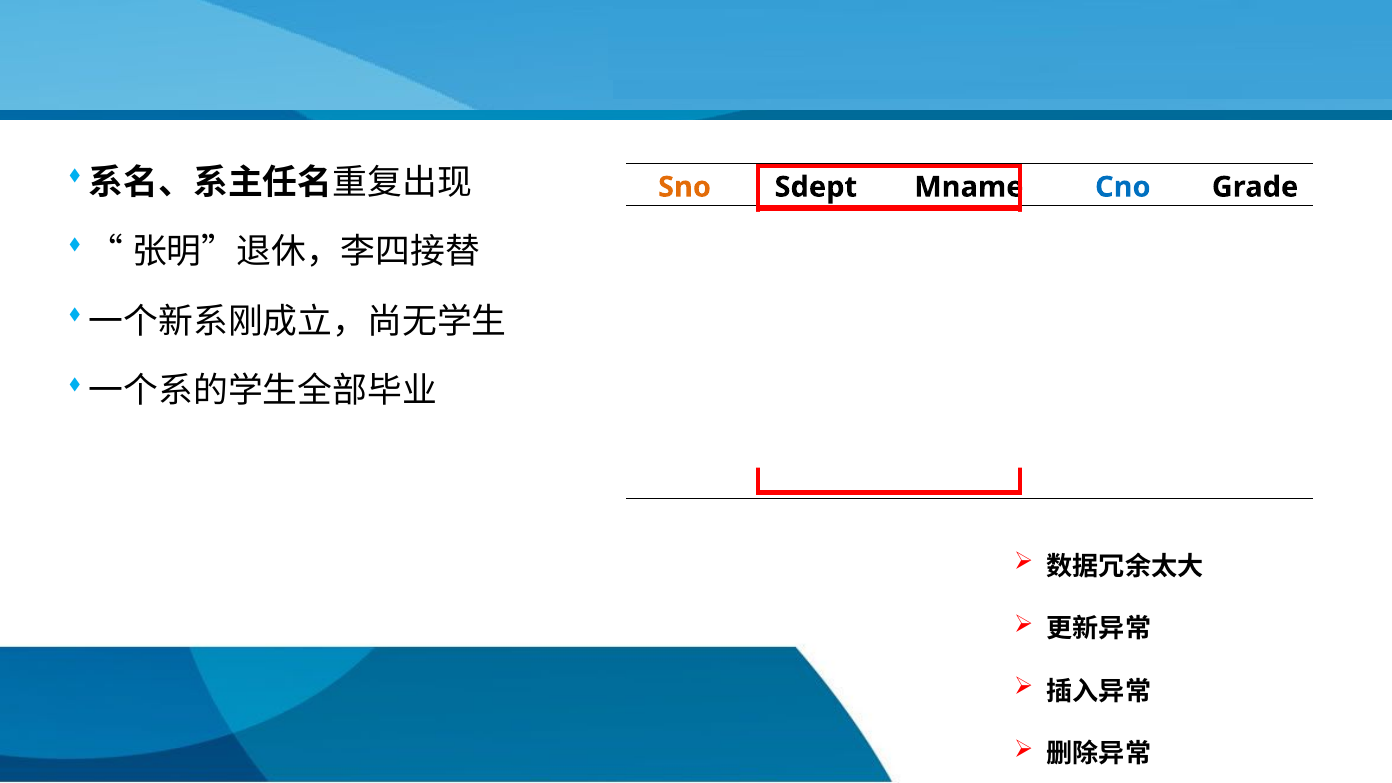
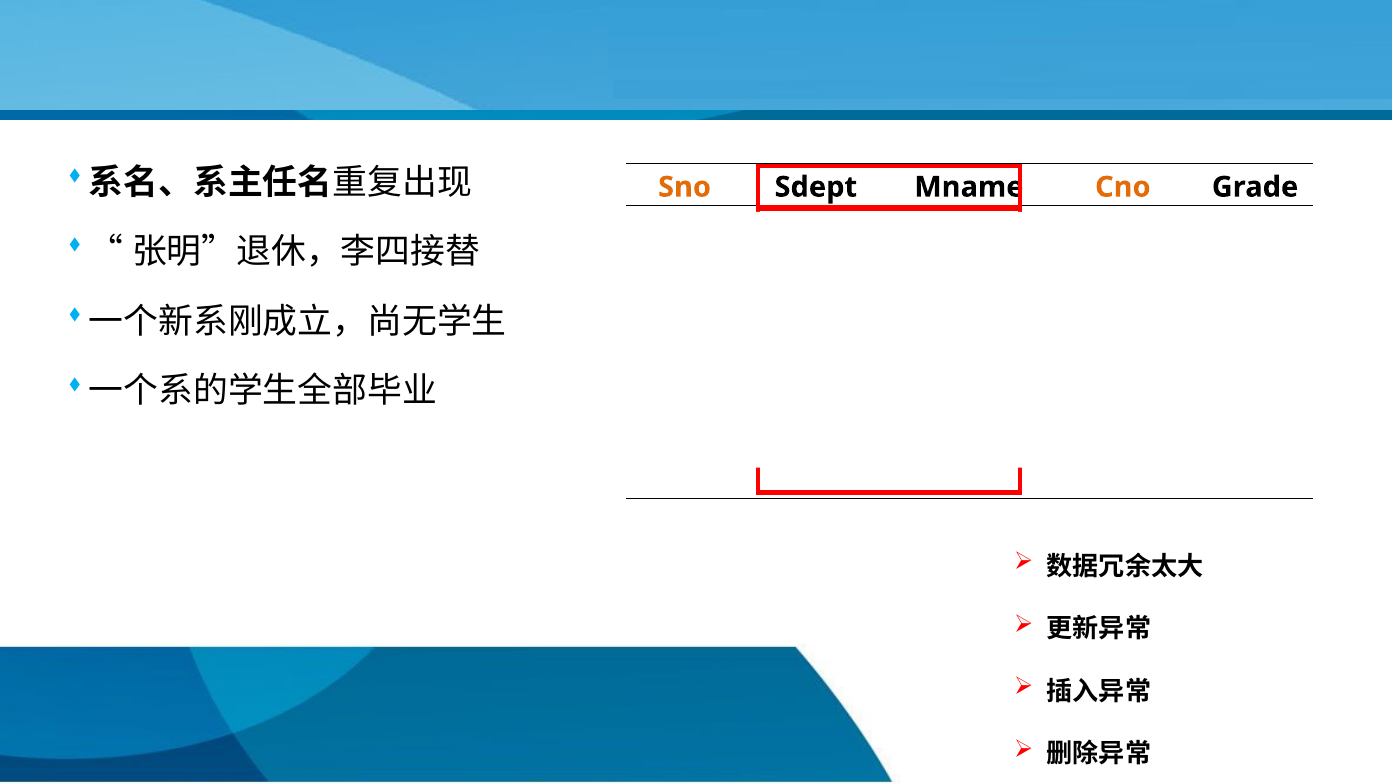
Cno colour: blue -> orange
